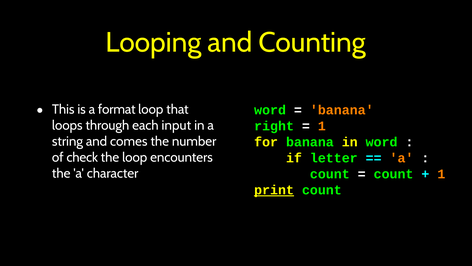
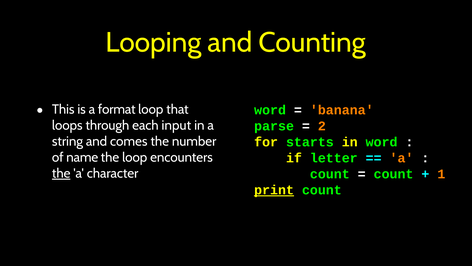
right: right -> parse
1 at (322, 126): 1 -> 2
for banana: banana -> starts
check: check -> name
the at (61, 173) underline: none -> present
